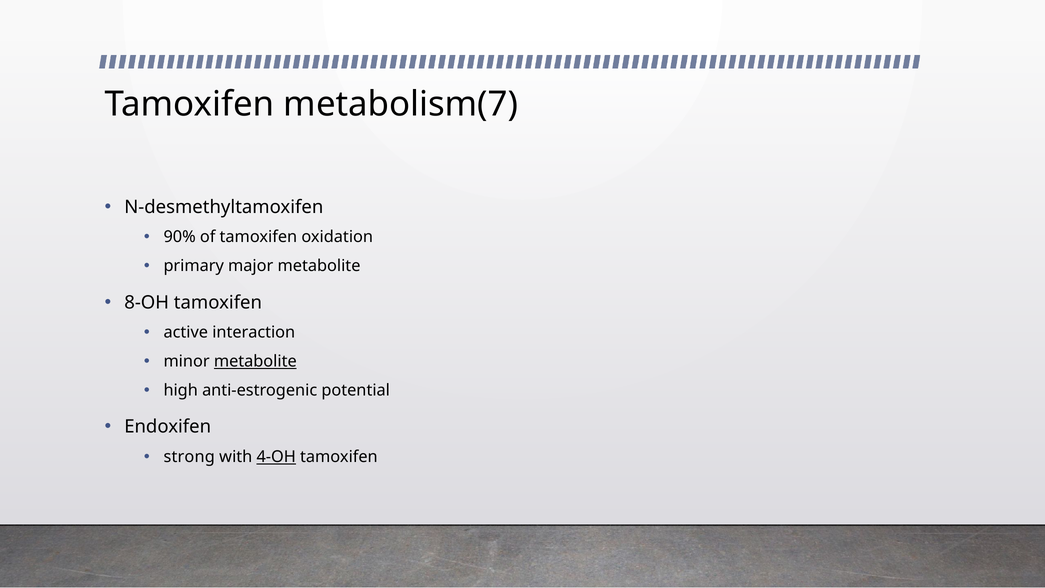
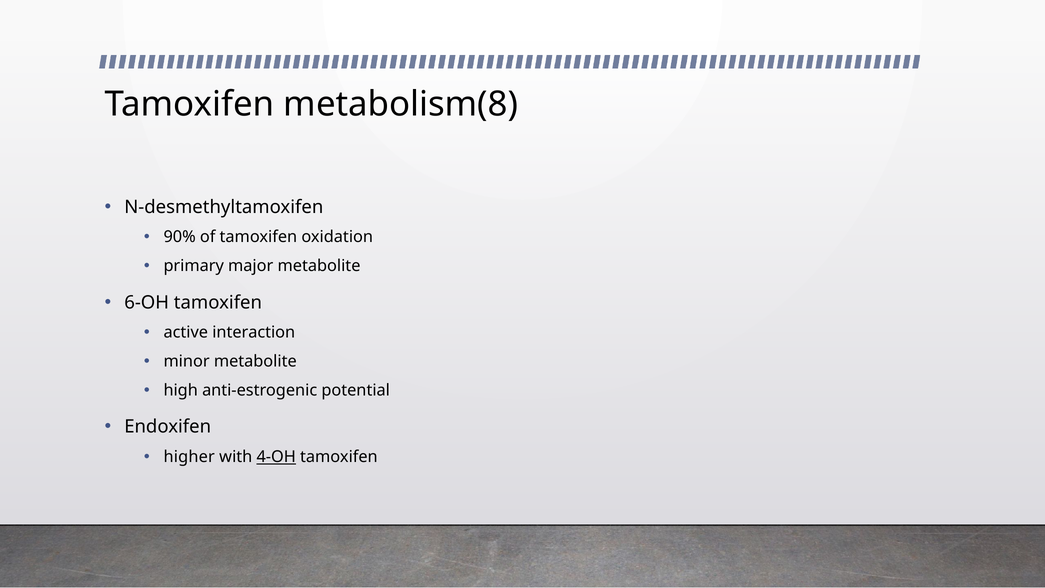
metabolism(7: metabolism(7 -> metabolism(8
8-OH: 8-OH -> 6-OH
metabolite at (255, 361) underline: present -> none
strong: strong -> higher
